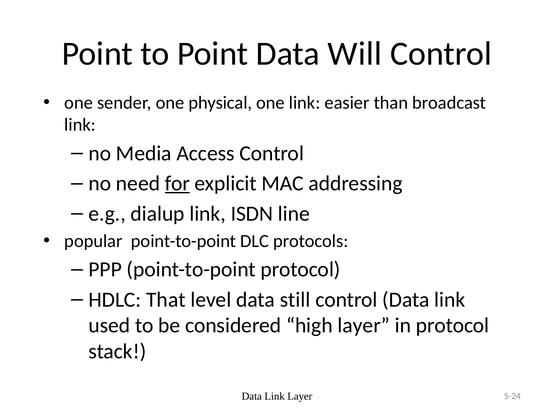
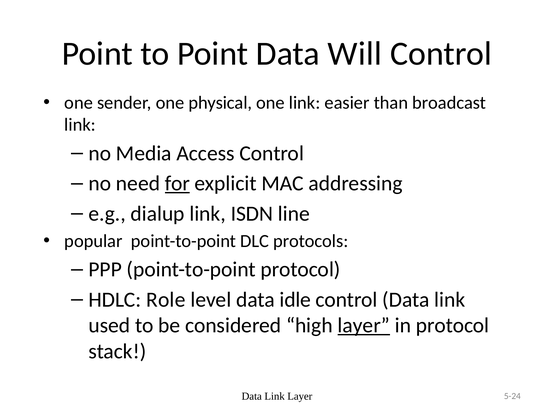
That: That -> Role
still: still -> idle
layer at (364, 326) underline: none -> present
